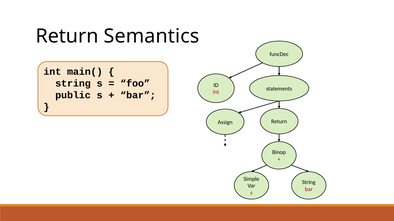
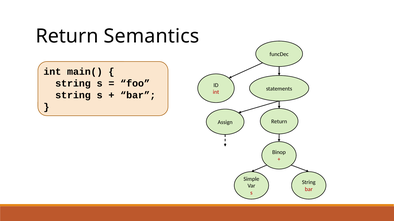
public at (73, 95): public -> string
